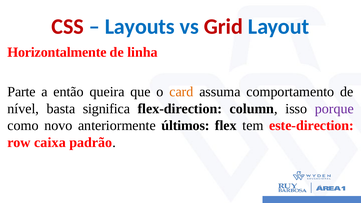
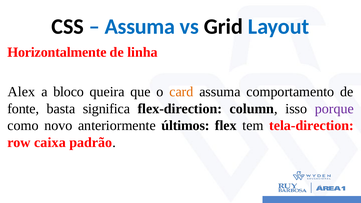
CSS colour: red -> black
Layouts at (140, 27): Layouts -> Assuma
Grid colour: red -> black
Parte: Parte -> Alex
então: então -> bloco
nível: nível -> fonte
este-direction: este-direction -> tela-direction
